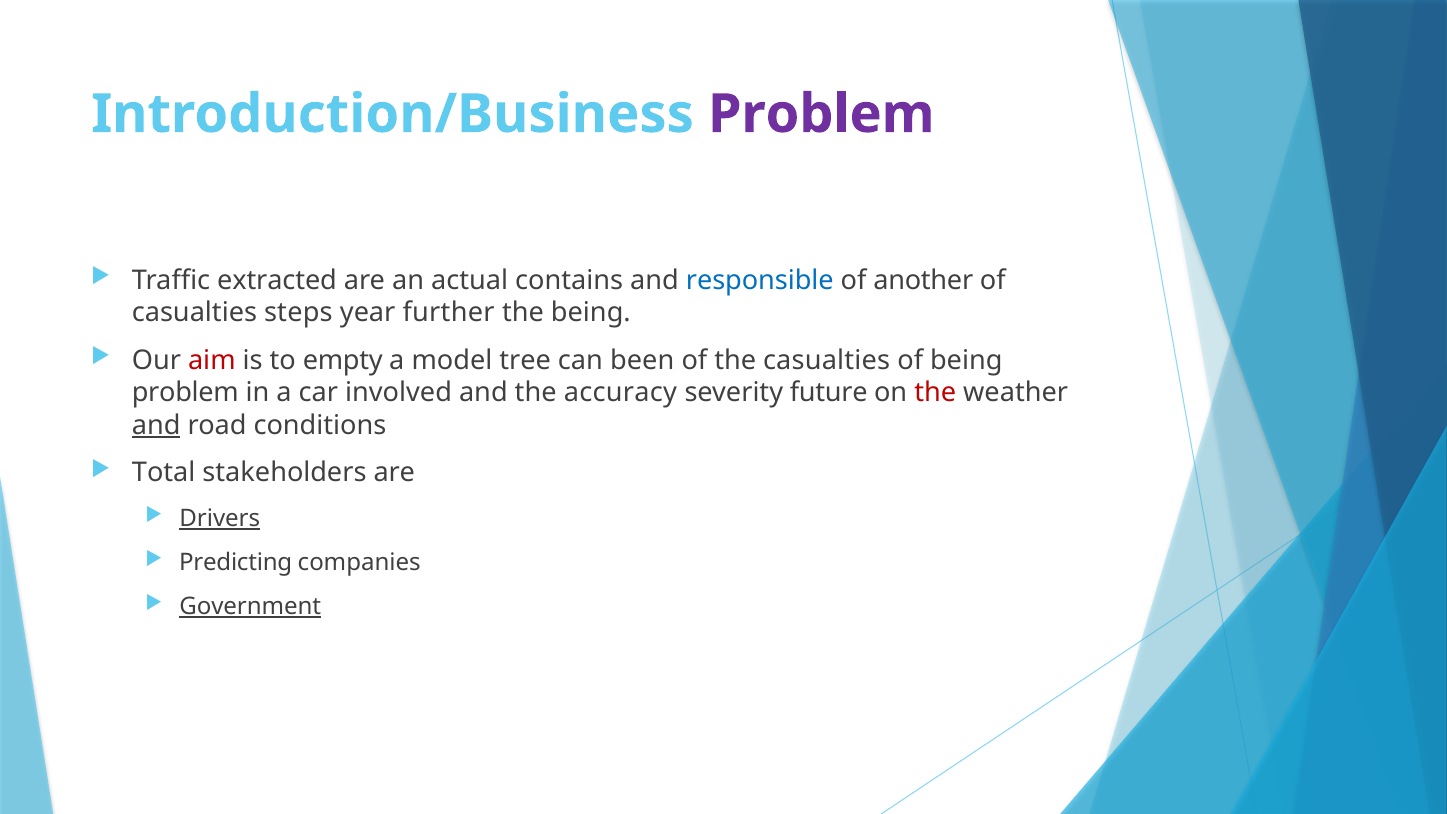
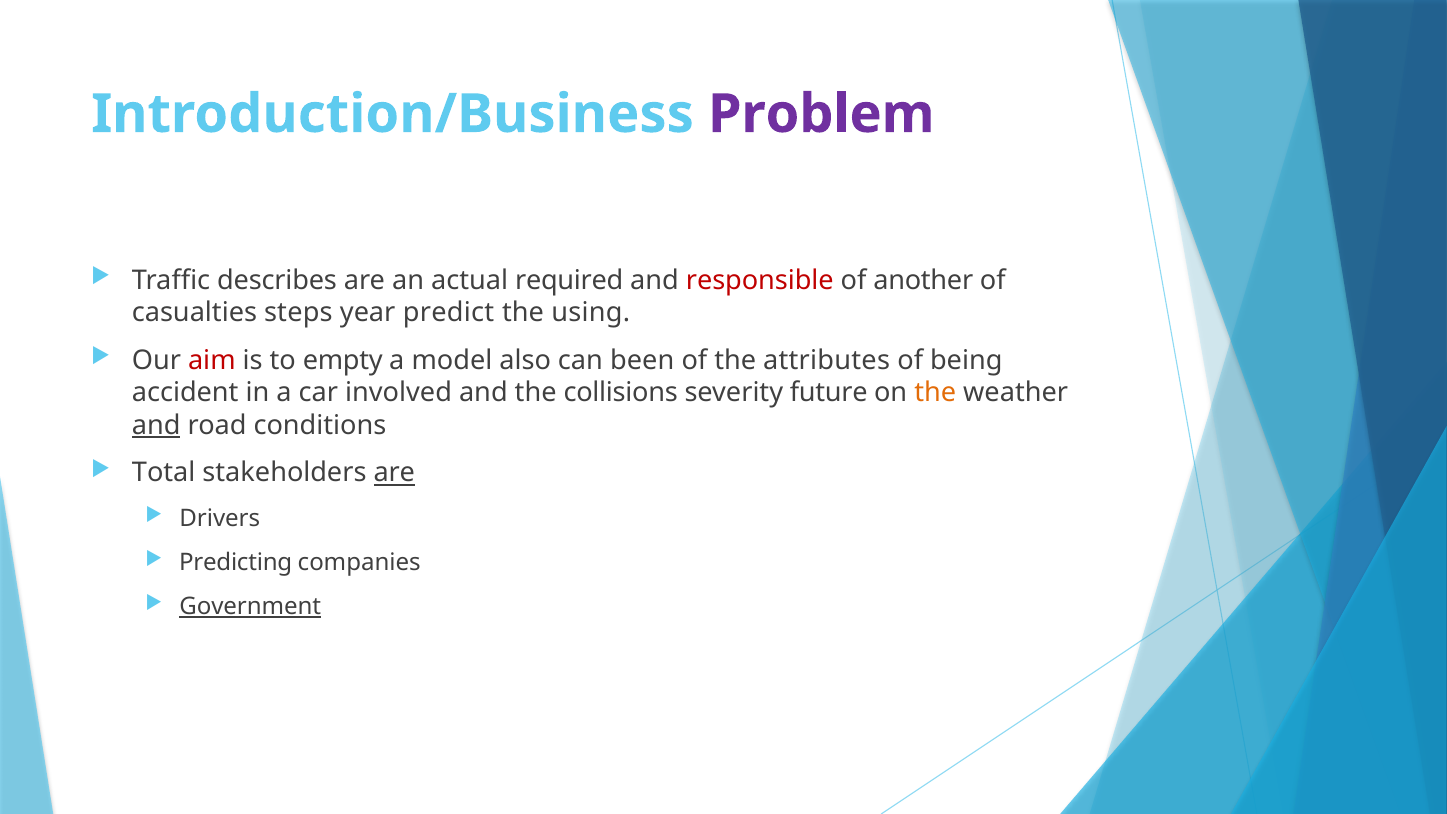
extracted: extracted -> describes
contains: contains -> required
responsible colour: blue -> red
further: further -> predict
the being: being -> using
tree: tree -> also
the casualties: casualties -> attributes
problem at (185, 393): problem -> accident
accuracy: accuracy -> collisions
the at (935, 393) colour: red -> orange
are at (394, 473) underline: none -> present
Drivers underline: present -> none
